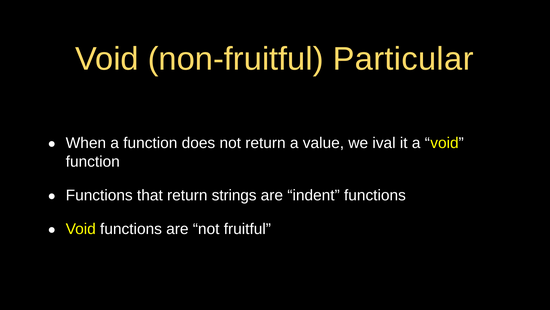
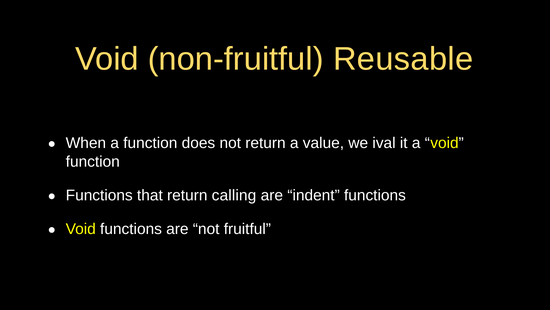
Particular: Particular -> Reusable
strings: strings -> calling
